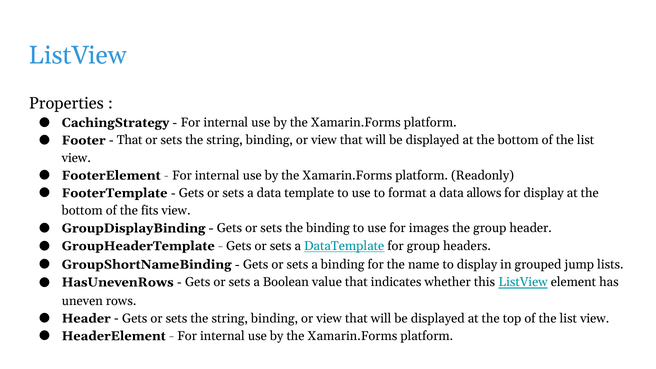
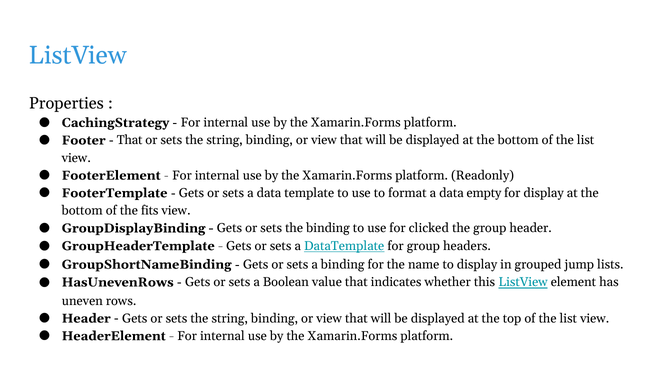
allows: allows -> empty
images: images -> clicked
